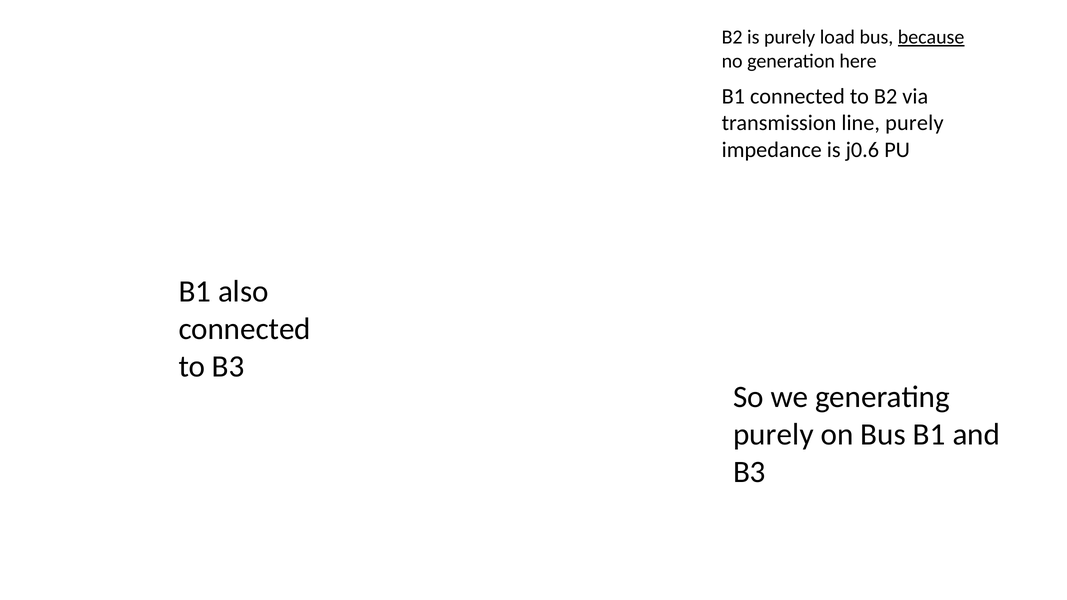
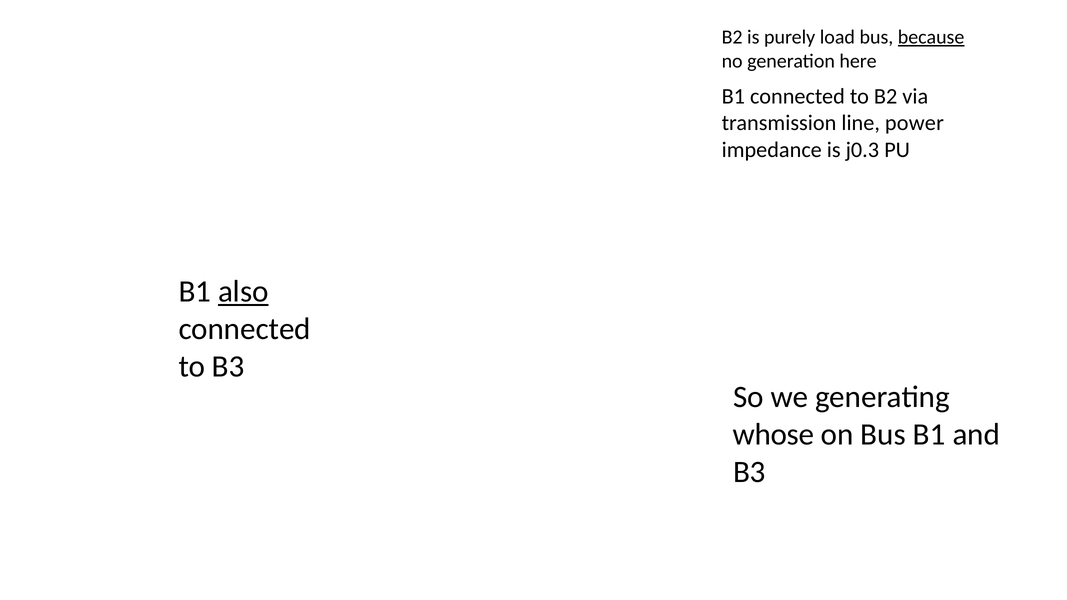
line purely: purely -> power
j0.6: j0.6 -> j0.3
also underline: none -> present
purely at (773, 435): purely -> whose
